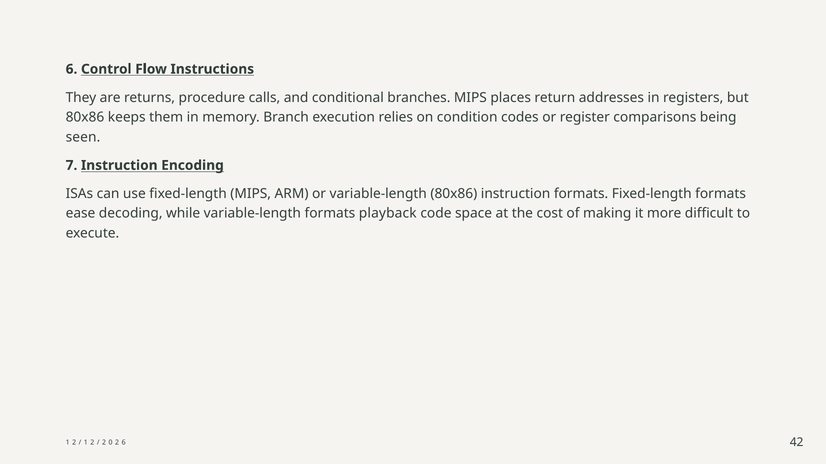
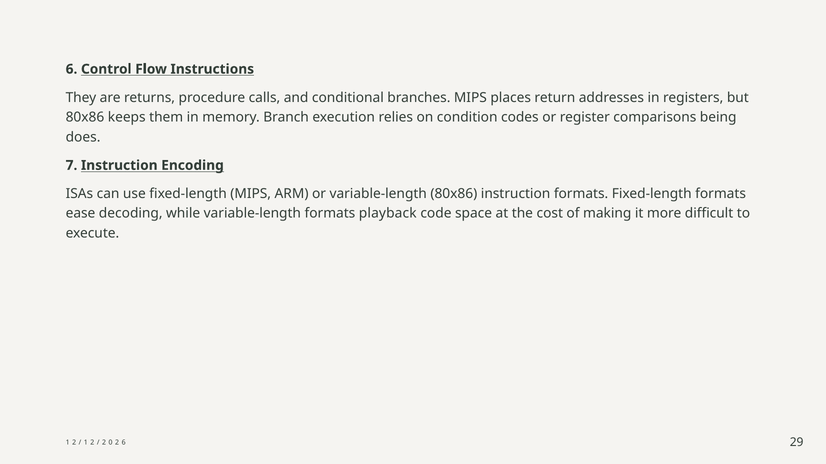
seen: seen -> does
42: 42 -> 29
